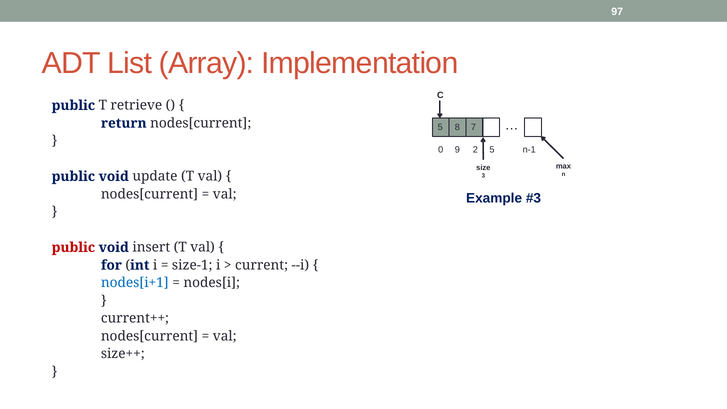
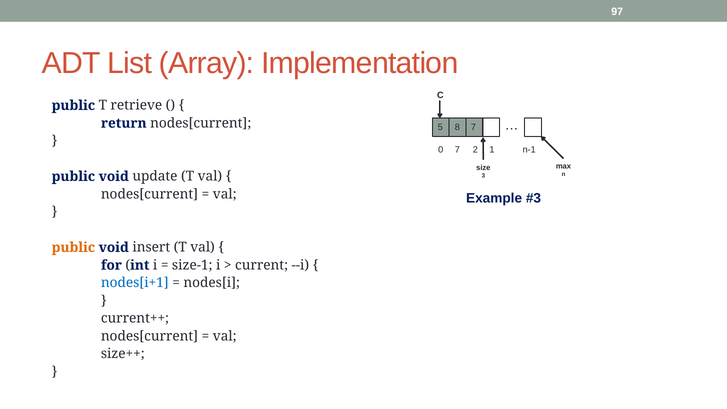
0 9: 9 -> 7
2 5: 5 -> 1
public at (73, 247) colour: red -> orange
